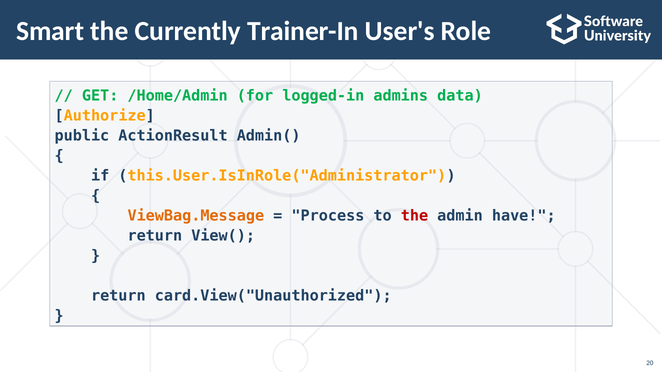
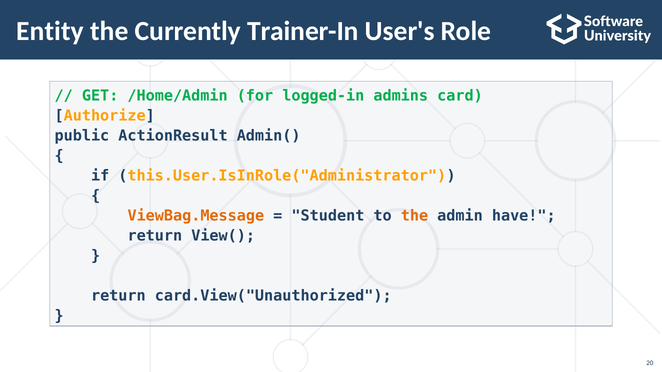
Smart: Smart -> Entity
data: data -> card
Process: Process -> Student
the at (414, 216) colour: red -> orange
